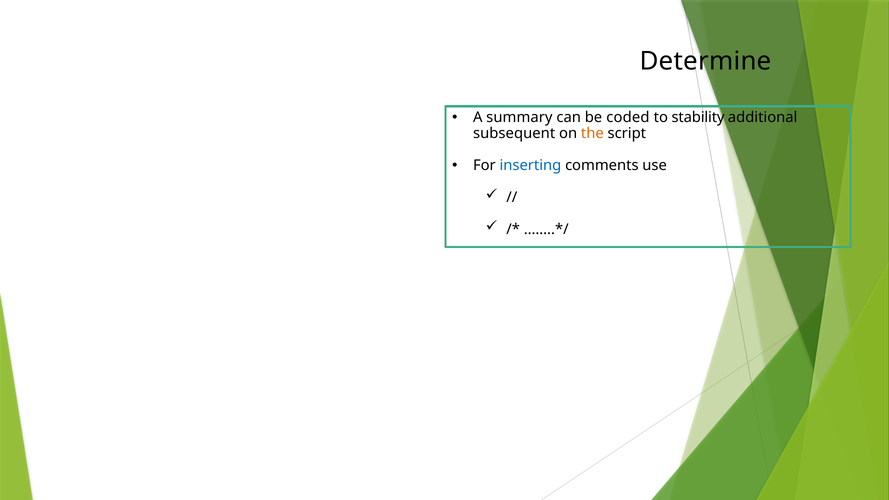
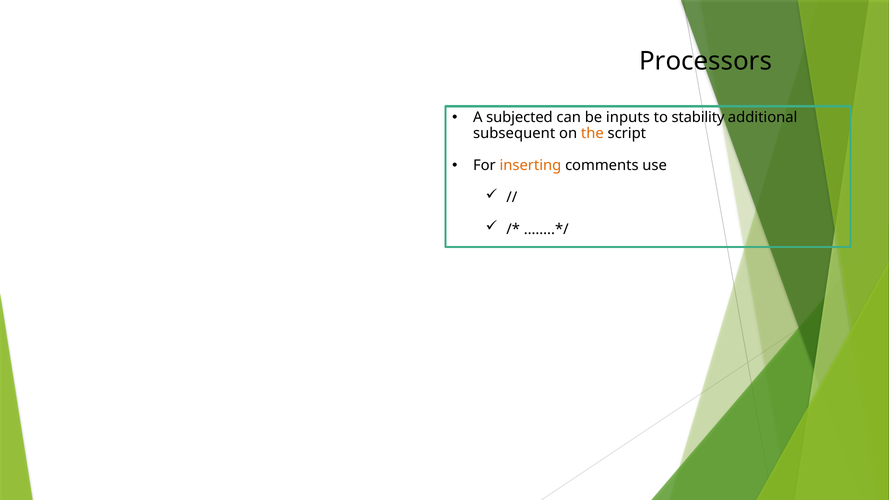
Determine: Determine -> Processors
summary: summary -> subjected
coded: coded -> inputs
inserting colour: blue -> orange
